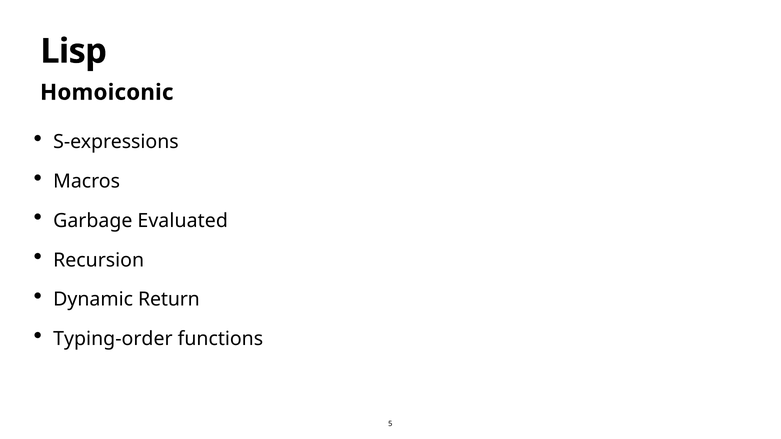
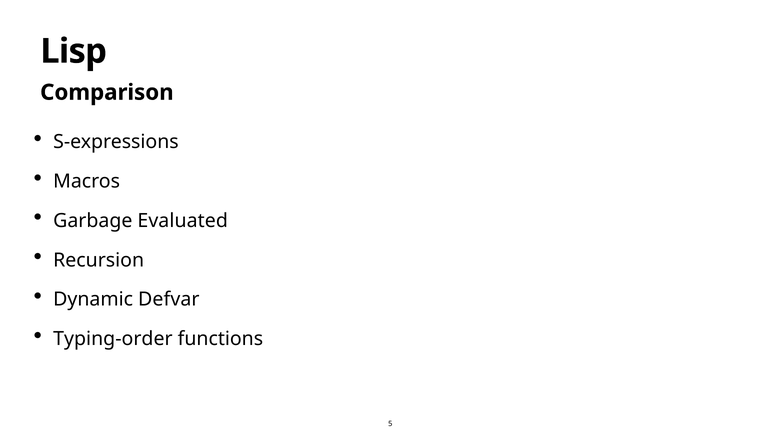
Homoiconic: Homoiconic -> Comparison
Return: Return -> Defvar
